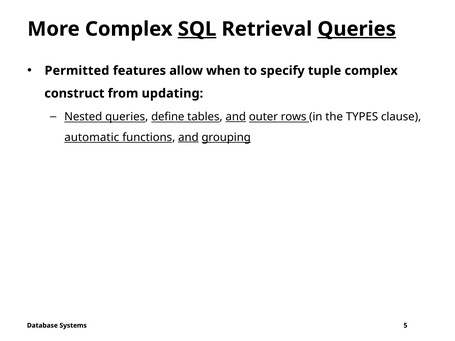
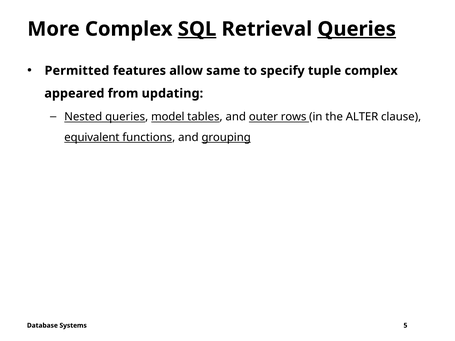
when: when -> same
construct: construct -> appeared
define: define -> model
and at (236, 117) underline: present -> none
TYPES: TYPES -> ALTER
automatic: automatic -> equivalent
and at (188, 137) underline: present -> none
